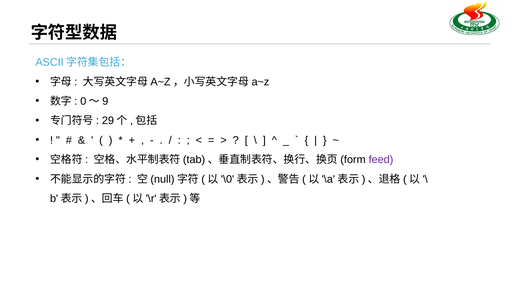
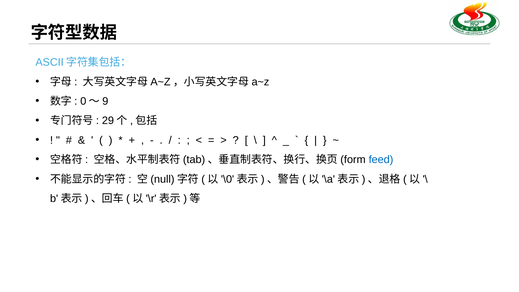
feed colour: purple -> blue
